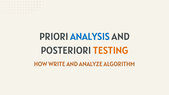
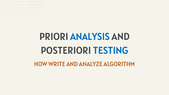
TESTING colour: orange -> blue
